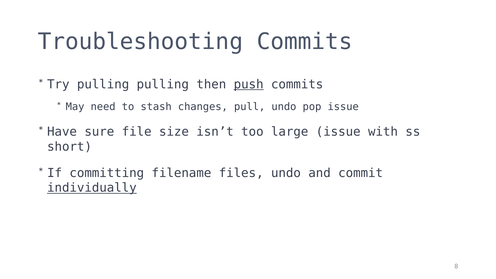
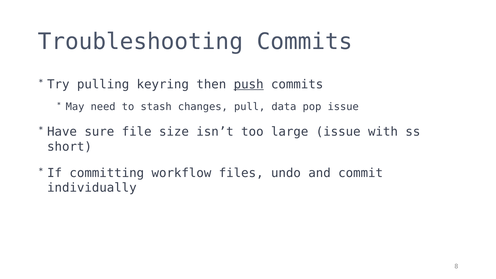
pulling pulling: pulling -> keyring
pull undo: undo -> data
filename: filename -> workflow
individually underline: present -> none
